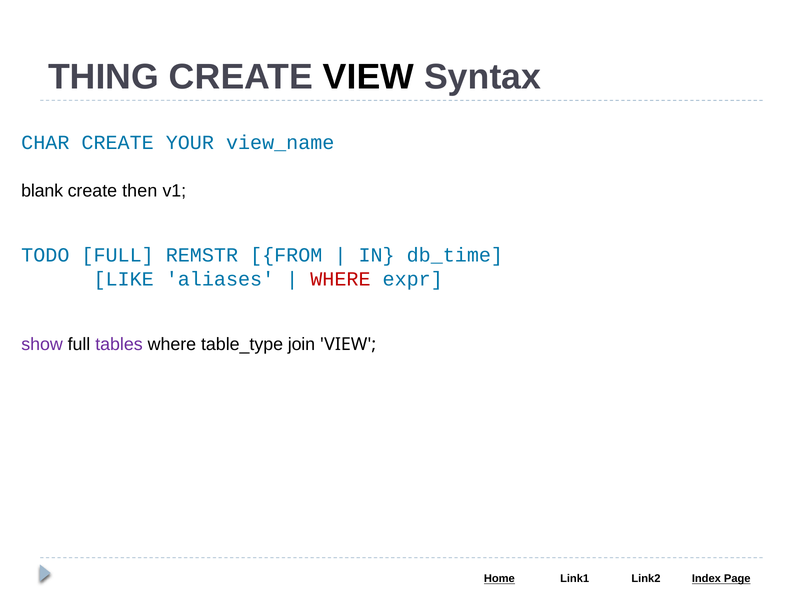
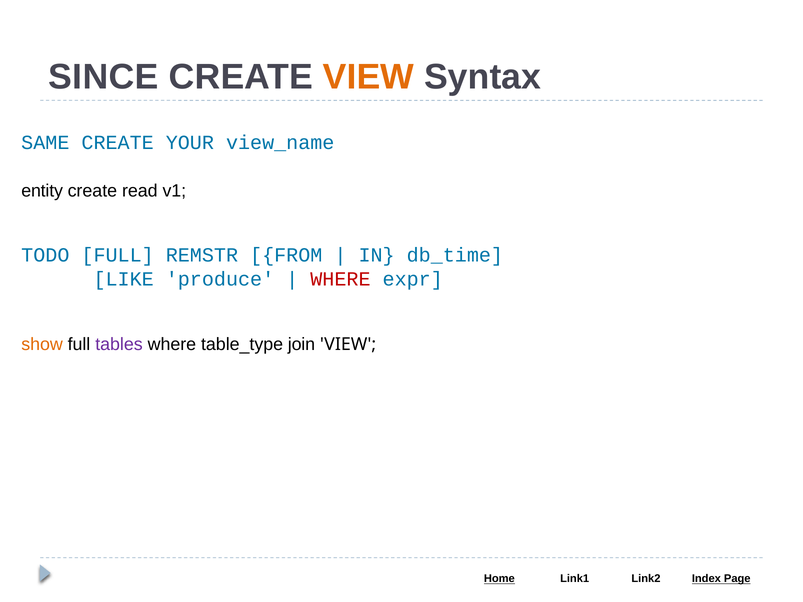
THING: THING -> SINCE
VIEW at (368, 77) colour: black -> orange
CHAR: CHAR -> SAME
blank: blank -> entity
then: then -> read
aliases: aliases -> produce
show colour: purple -> orange
